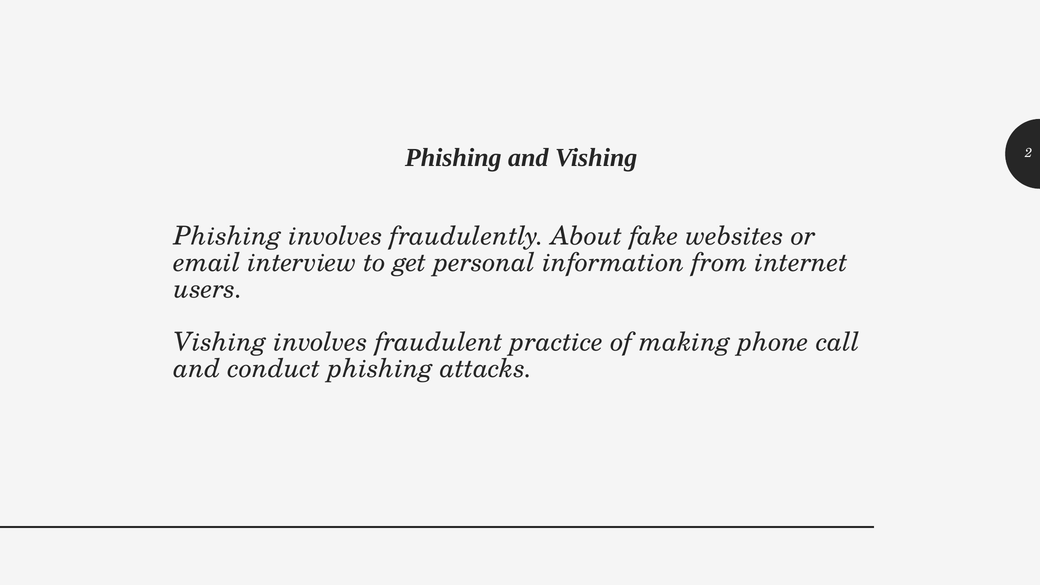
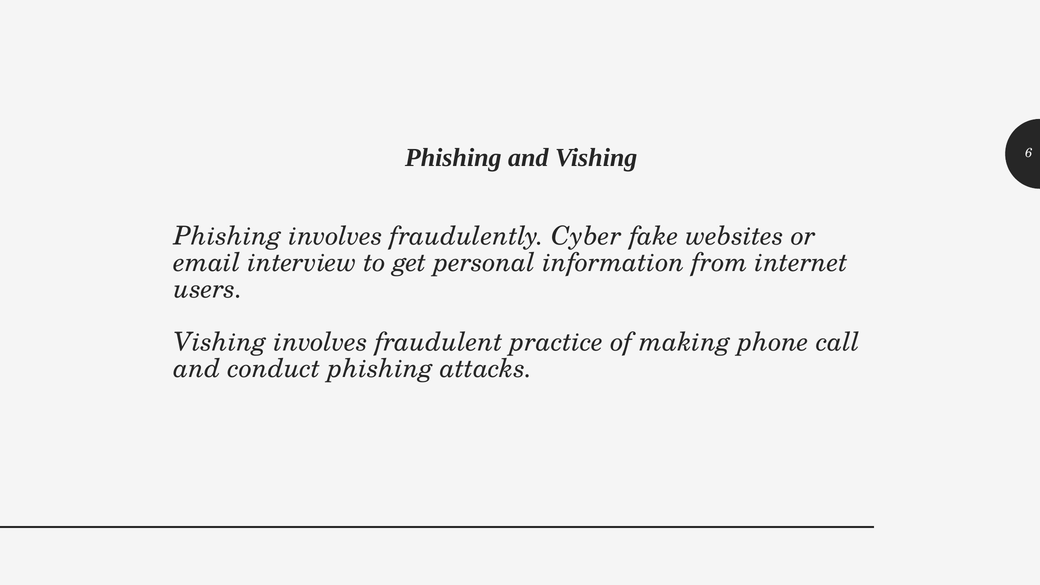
2: 2 -> 6
About: About -> Cyber
